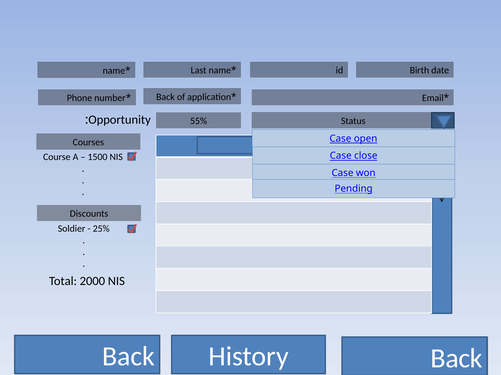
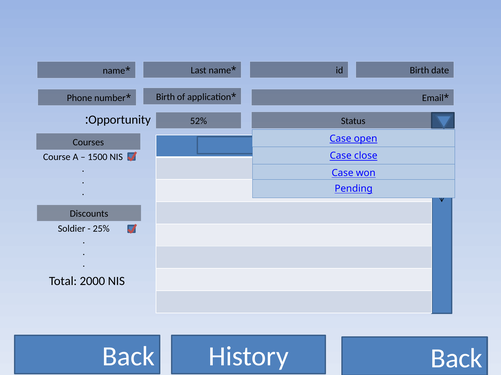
Back at (165, 97): Back -> Birth
55%: 55% -> 52%
